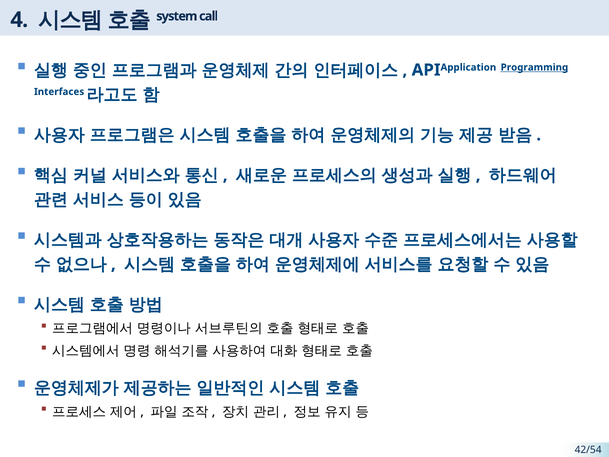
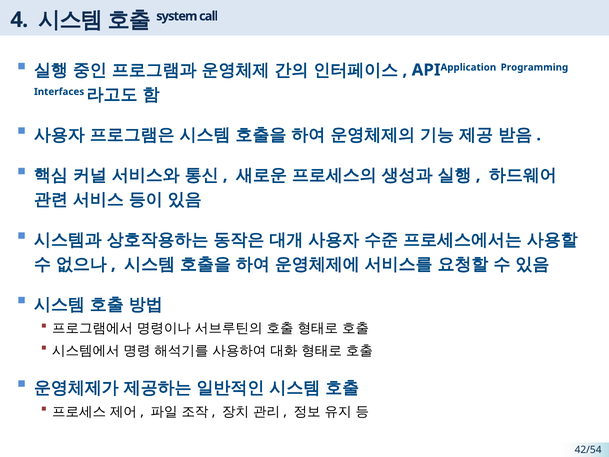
Programming underline: present -> none
